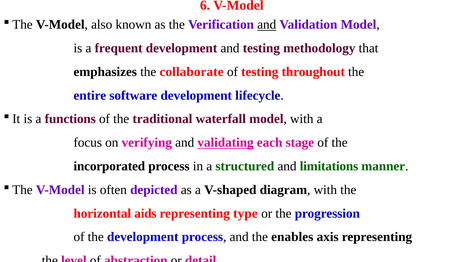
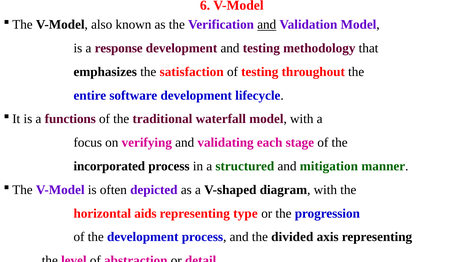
frequent: frequent -> response
collaborate: collaborate -> satisfaction
validating underline: present -> none
limitations: limitations -> mitigation
enables: enables -> divided
